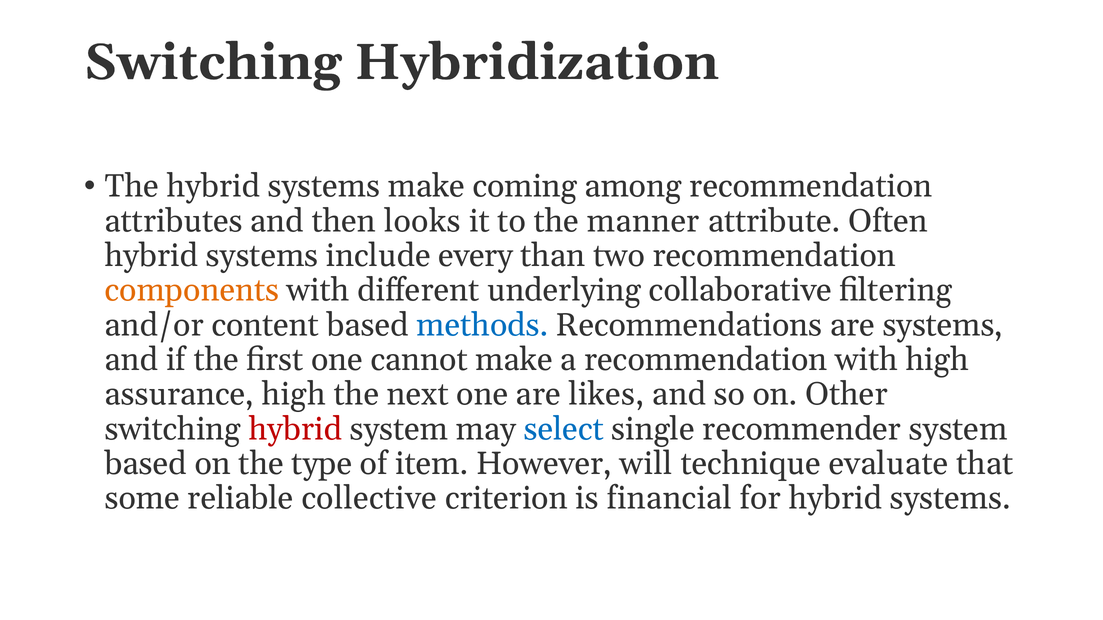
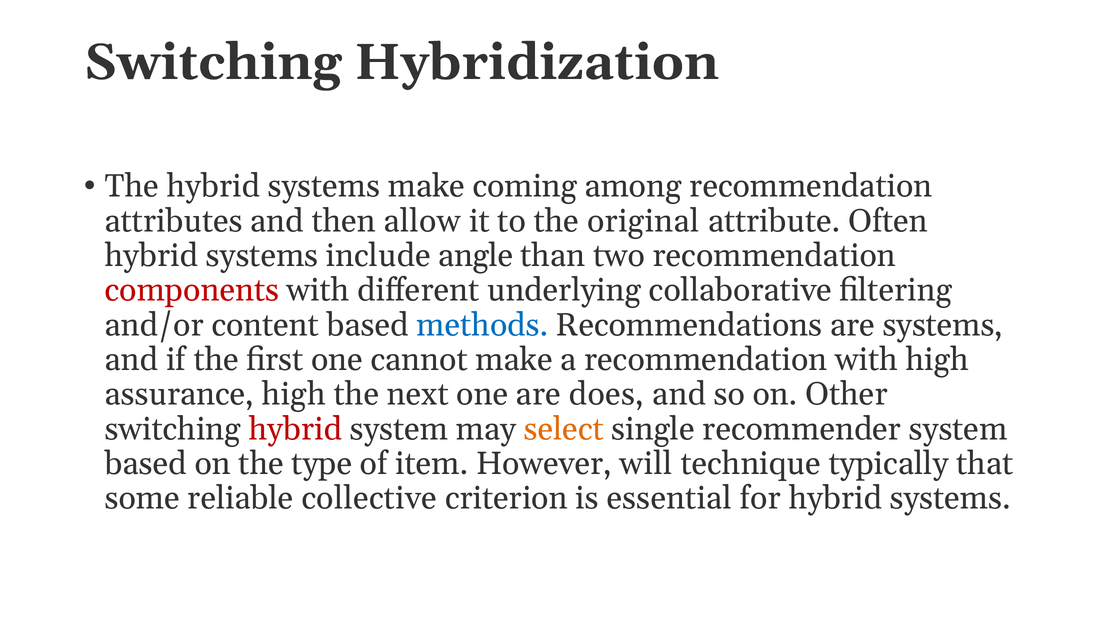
looks: looks -> allow
manner: manner -> original
every: every -> angle
components colour: orange -> red
likes: likes -> does
select colour: blue -> orange
evaluate: evaluate -> typically
financial: financial -> essential
